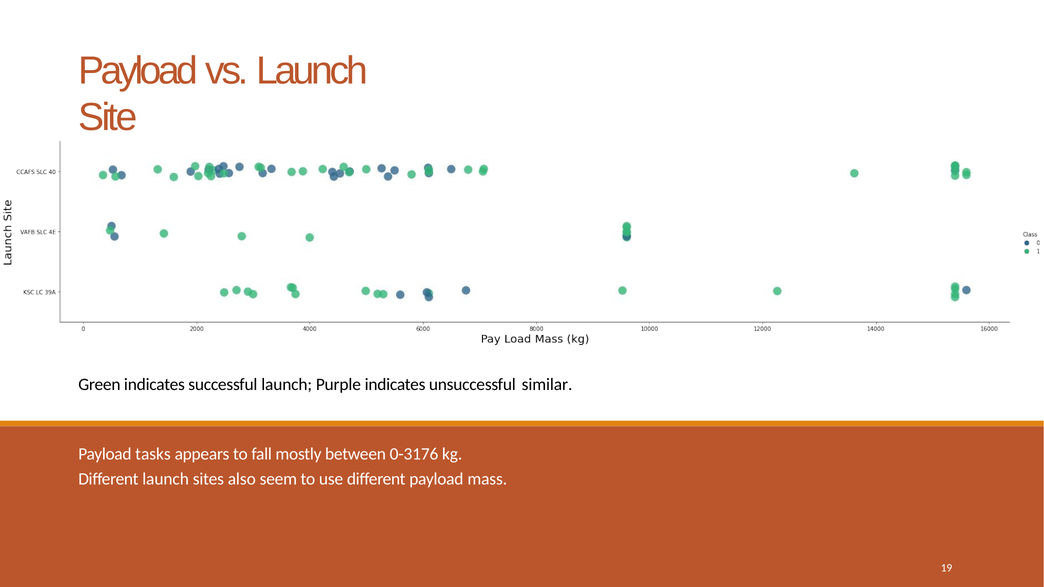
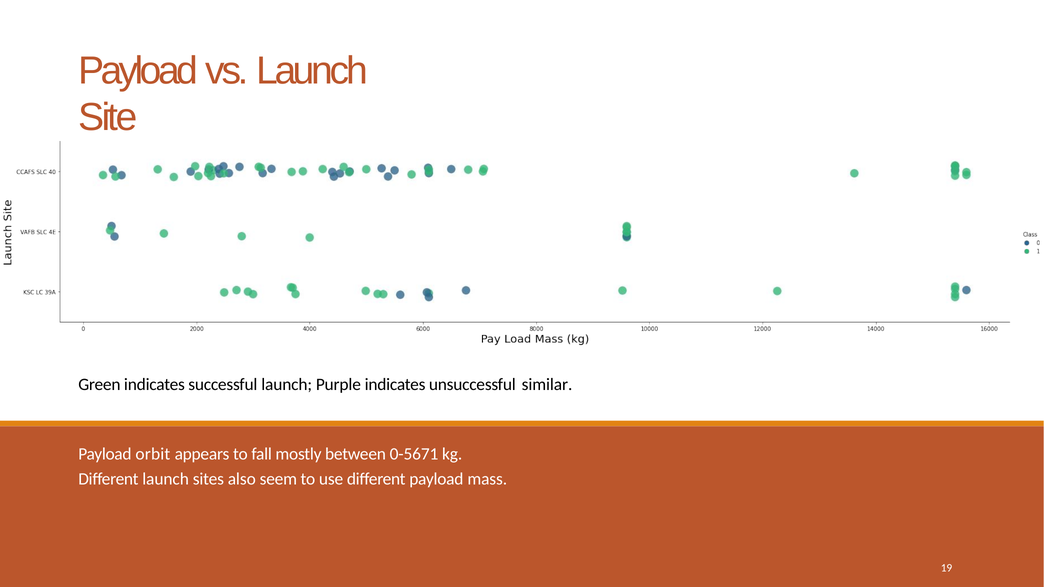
tasks: tasks -> orbit
0-3176: 0-3176 -> 0-5671
